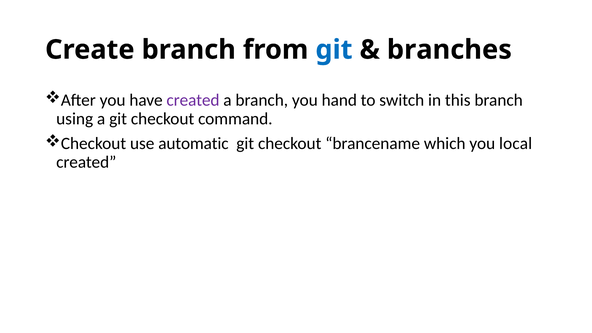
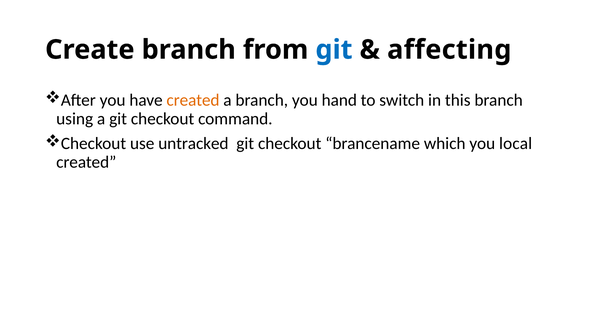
branches: branches -> affecting
created at (193, 100) colour: purple -> orange
automatic: automatic -> untracked
